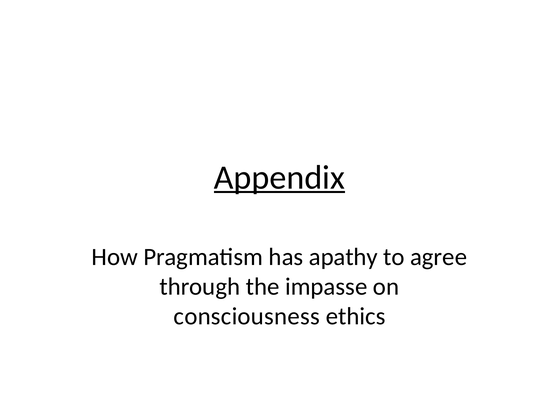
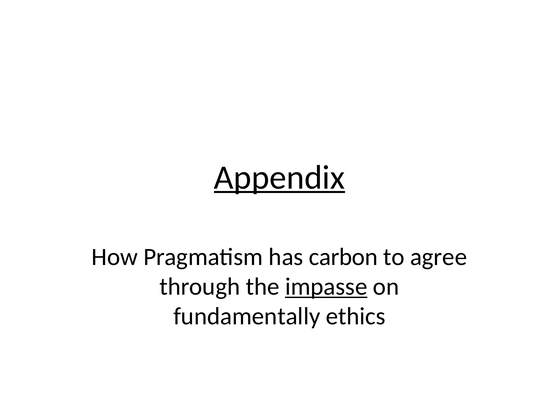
apathy: apathy -> carbon
impasse underline: none -> present
consciousness: consciousness -> fundamentally
